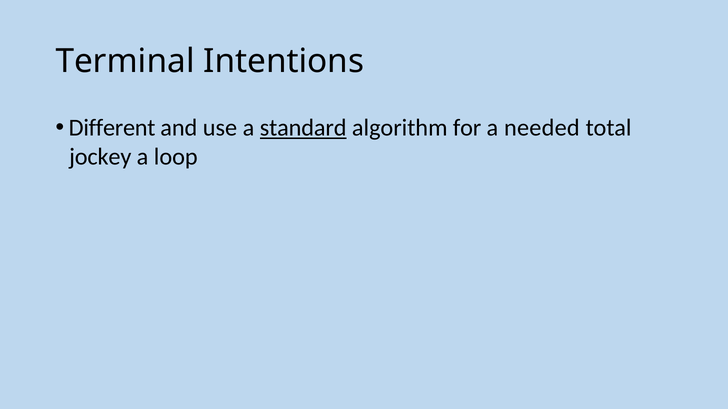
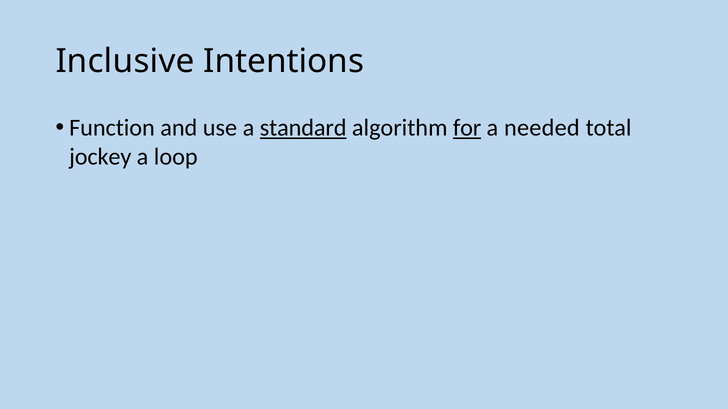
Terminal: Terminal -> Inclusive
Different: Different -> Function
for underline: none -> present
